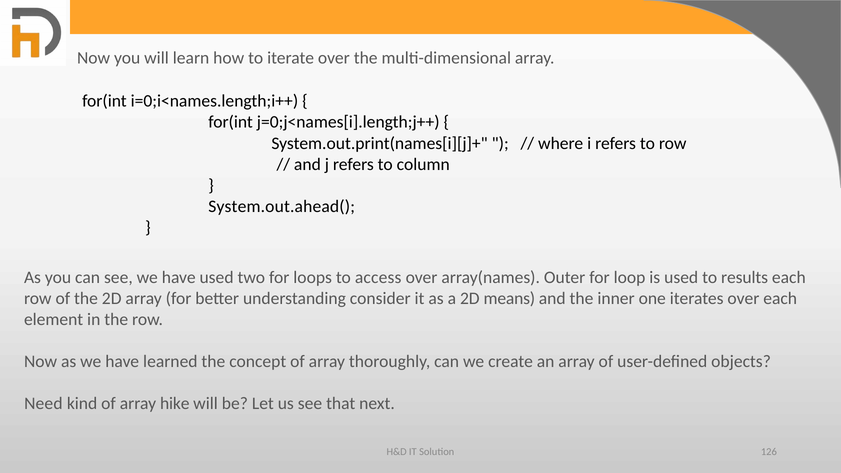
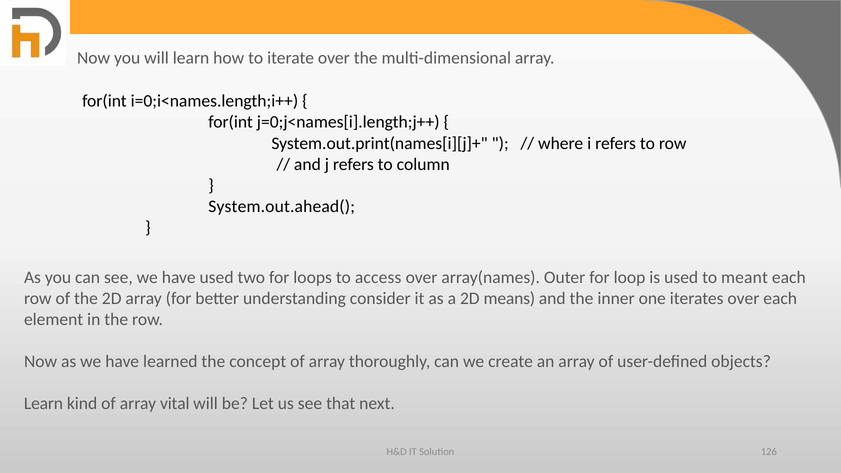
results: results -> meant
Need at (43, 404): Need -> Learn
hike: hike -> vital
